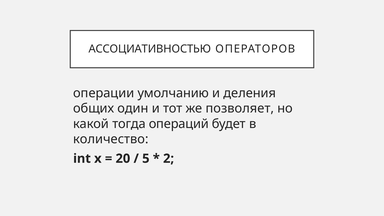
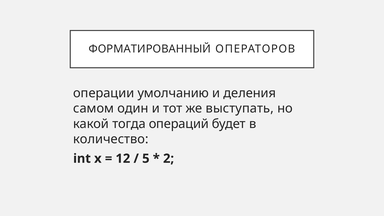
АССОЦИАТИВНОСТЬЮ: АССОЦИАТИВНОСТЬЮ -> ФОРМАТИРОВАННЫЙ
общих: общих -> самом
позволяет: позволяет -> выступать
20: 20 -> 12
